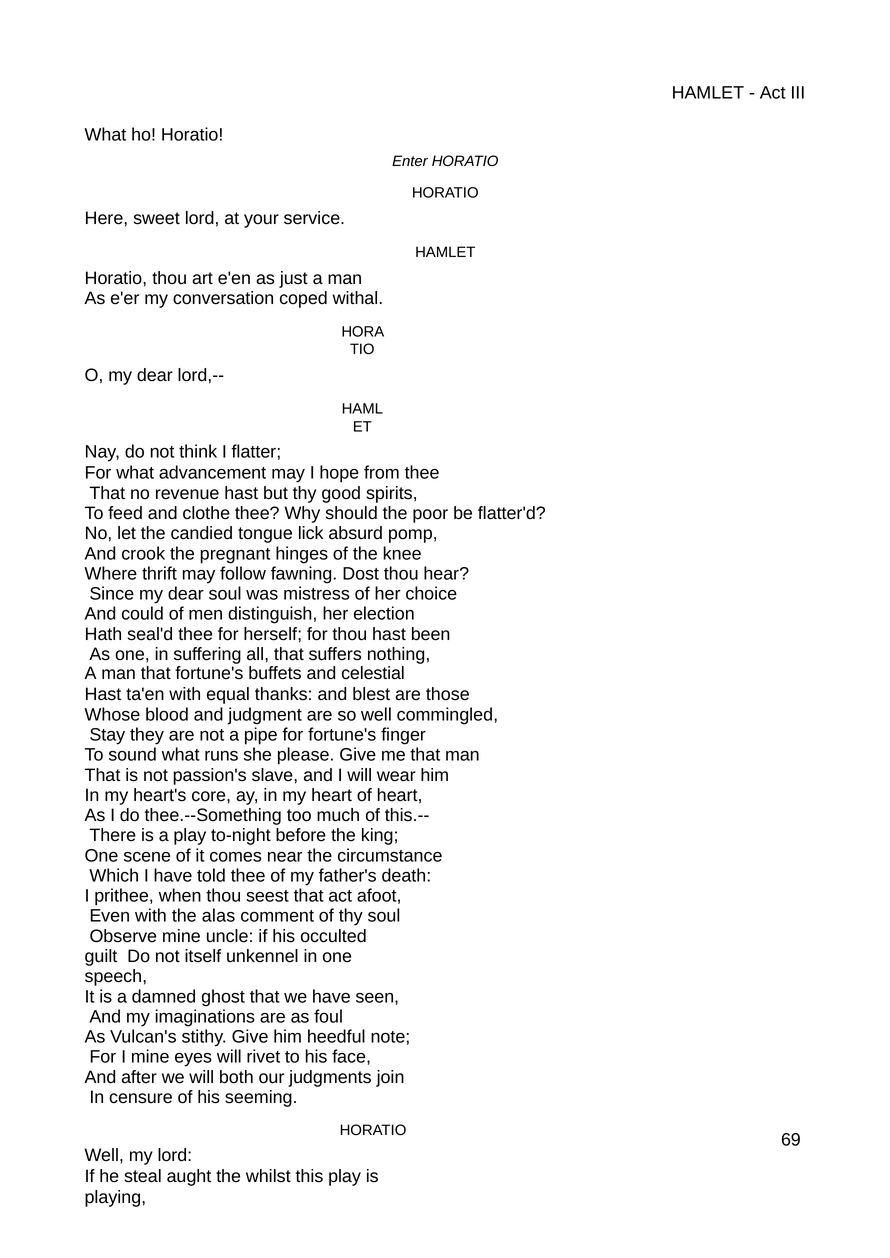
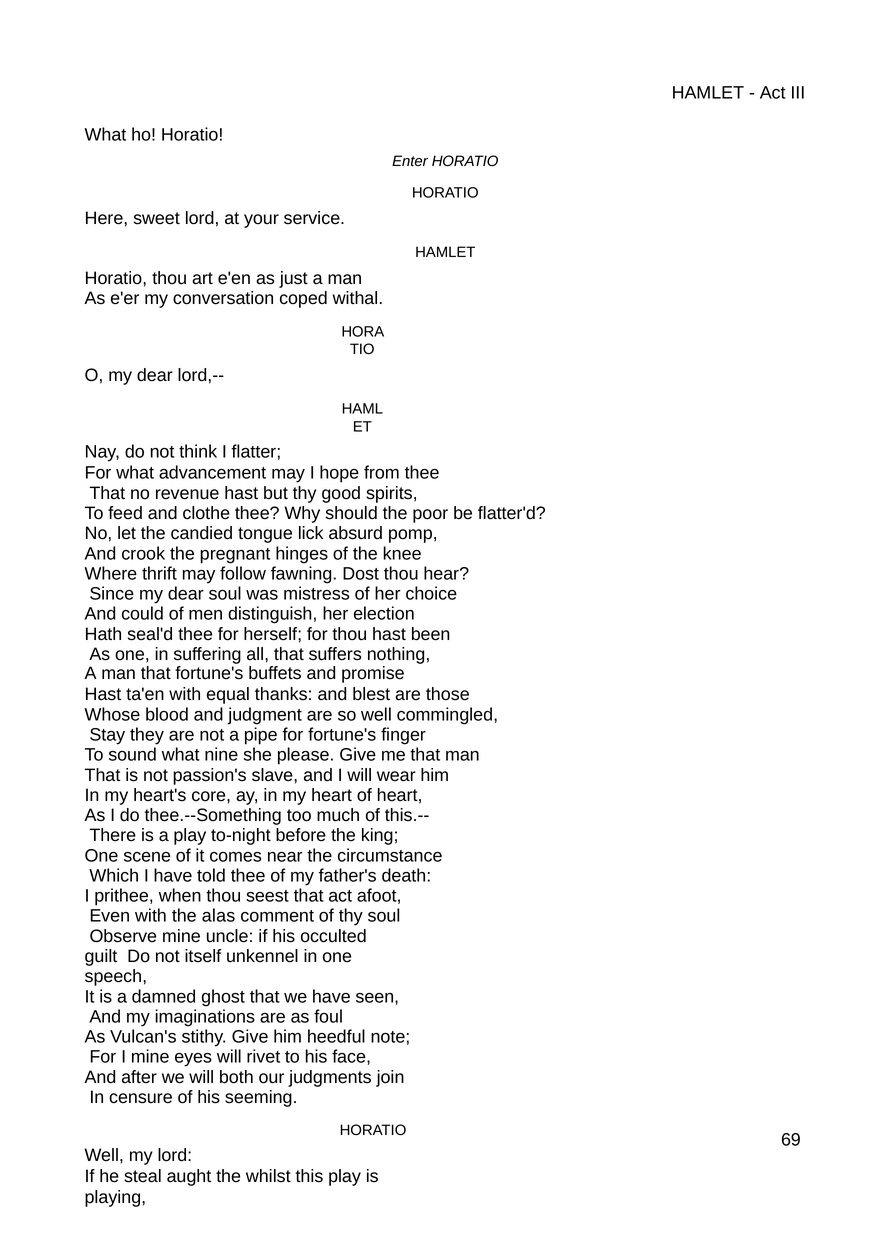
celestial: celestial -> promise
runs: runs -> nine
